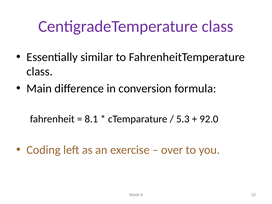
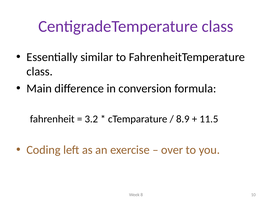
8.1: 8.1 -> 3.2
5.3: 5.3 -> 8.9
92.0: 92.0 -> 11.5
